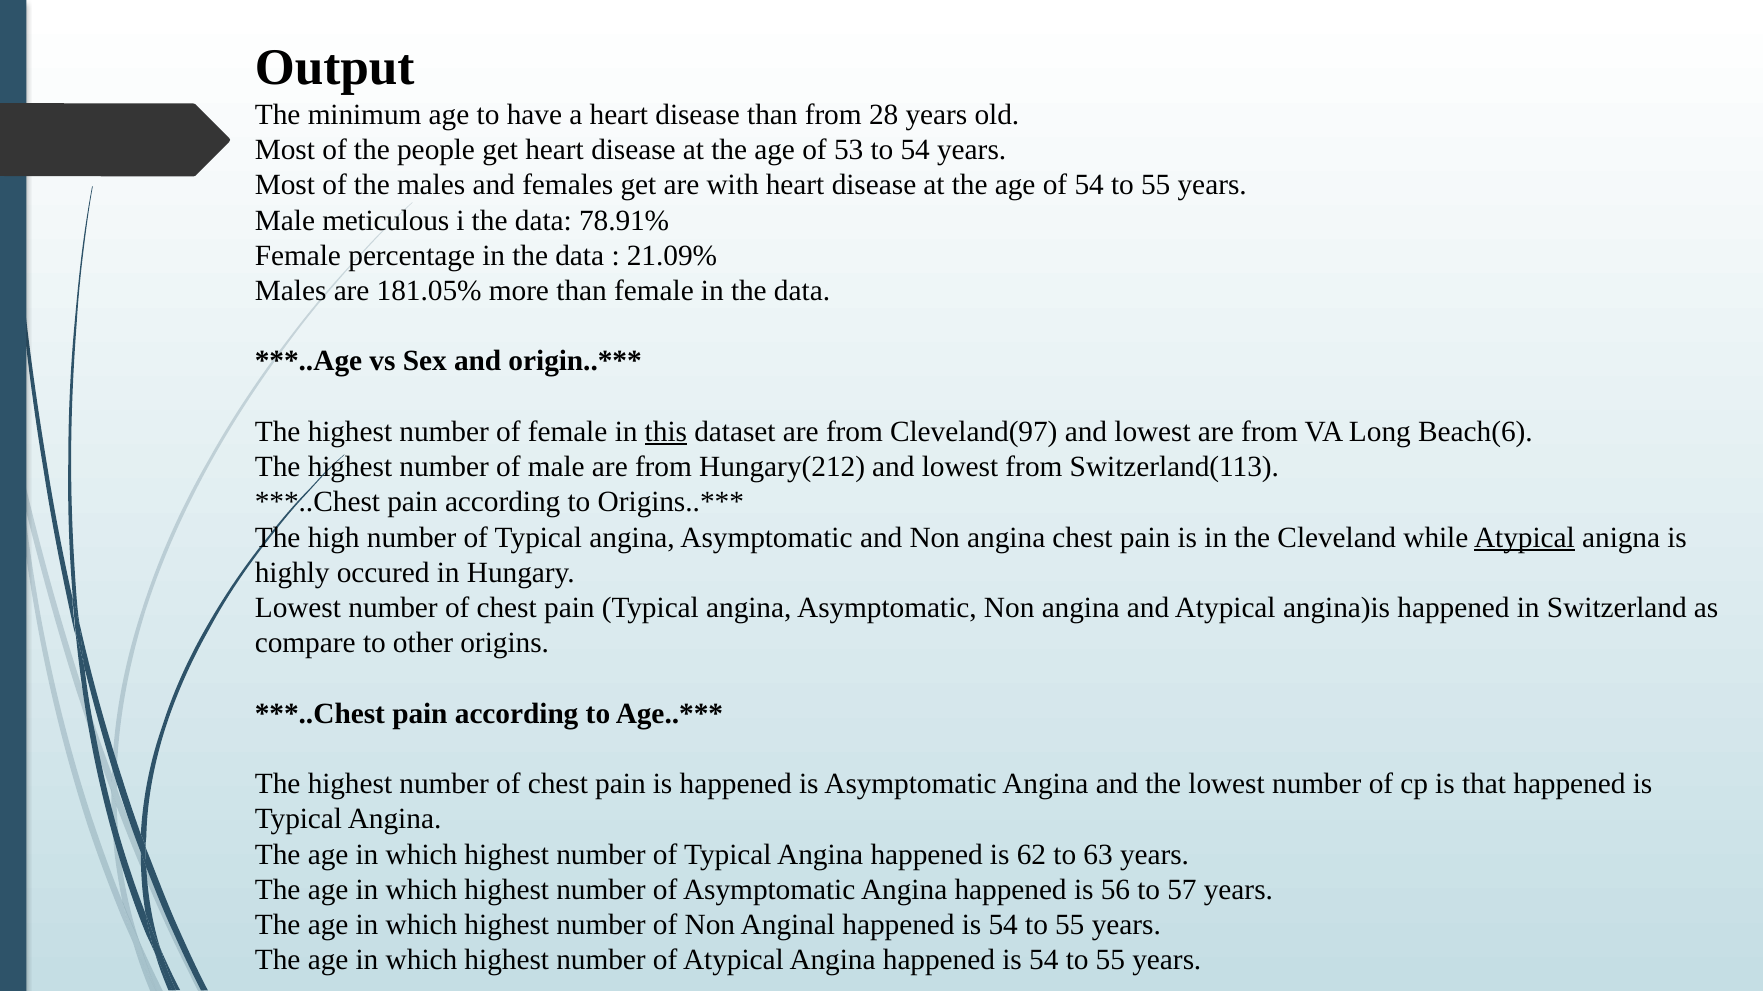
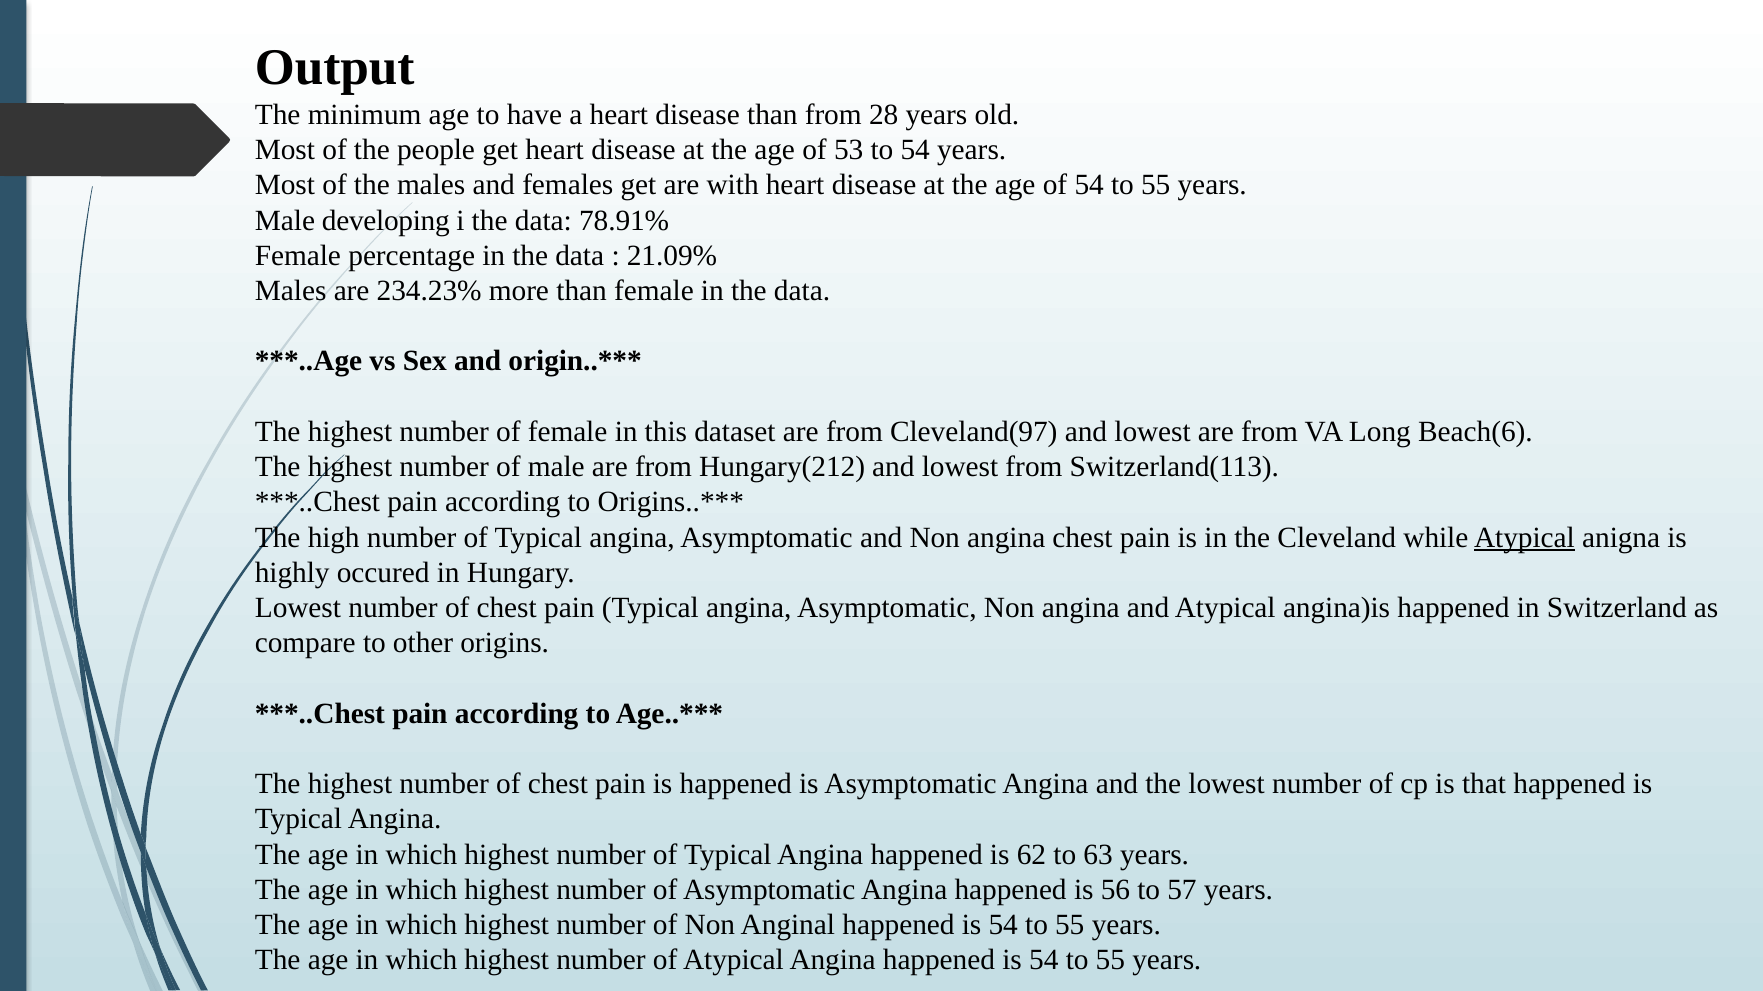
meticulous: meticulous -> developing
181.05%: 181.05% -> 234.23%
this underline: present -> none
